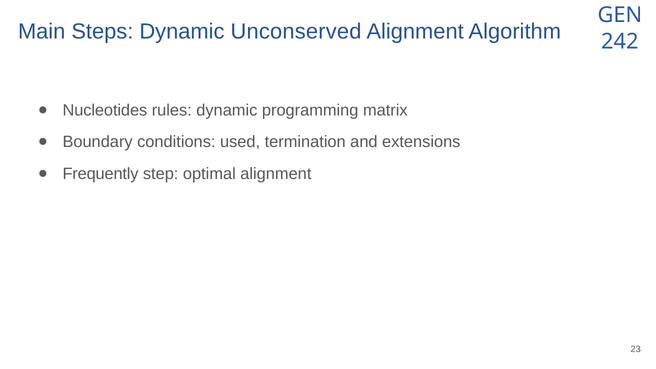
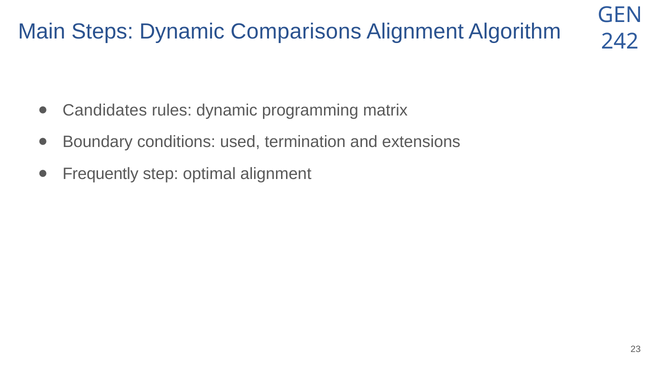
Unconserved: Unconserved -> Comparisons
Nucleotides: Nucleotides -> Candidates
